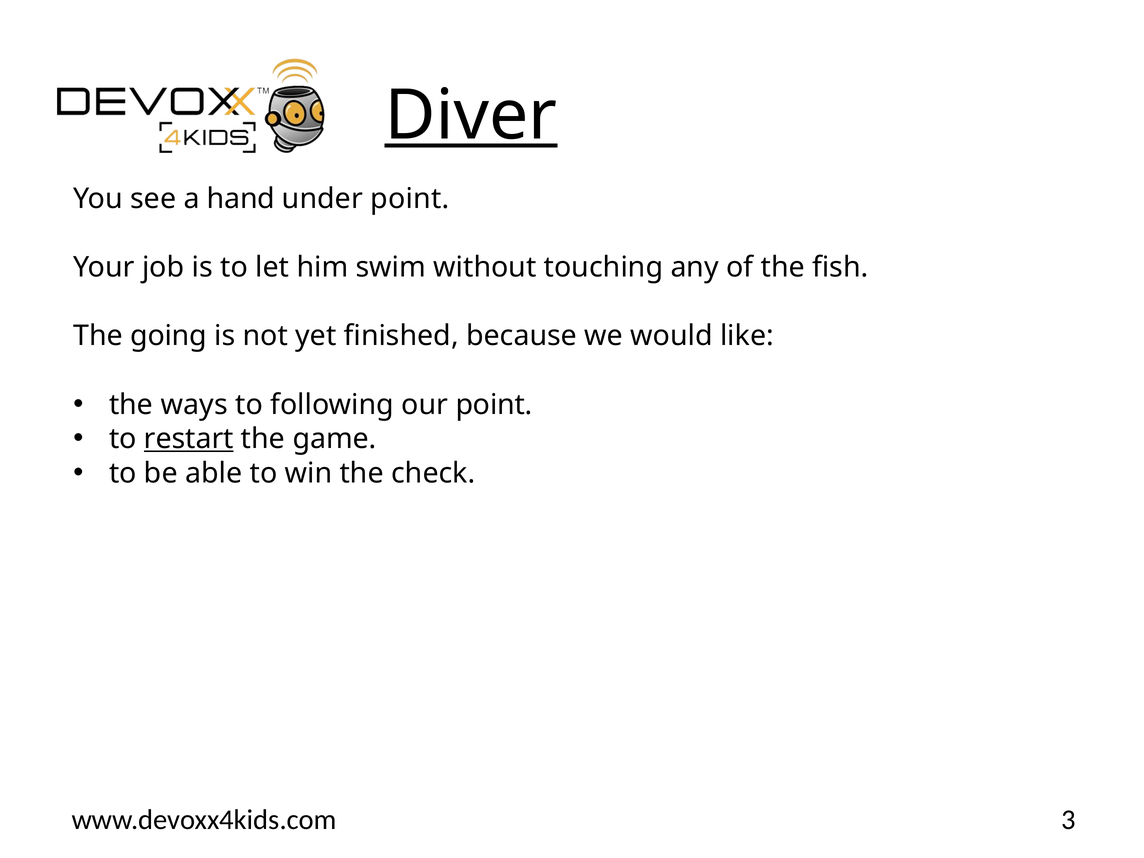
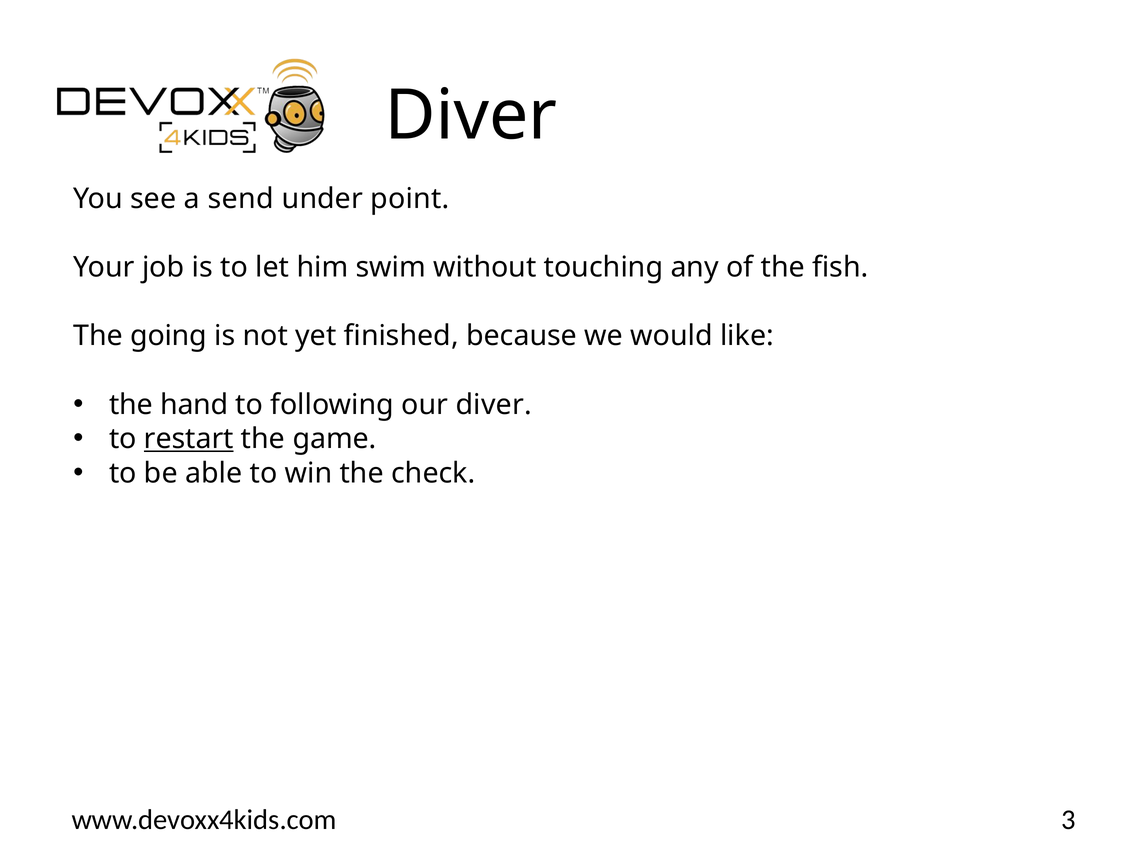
Diver at (471, 116) underline: present -> none
hand: hand -> send
ways: ways -> hand
our point: point -> diver
